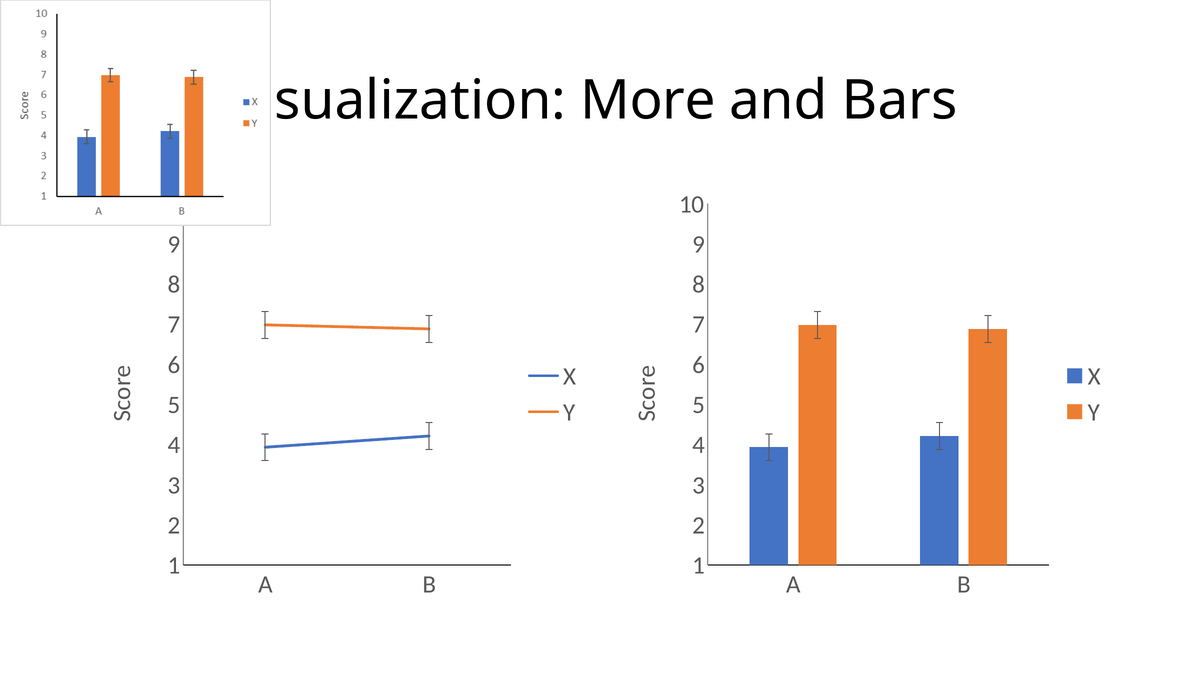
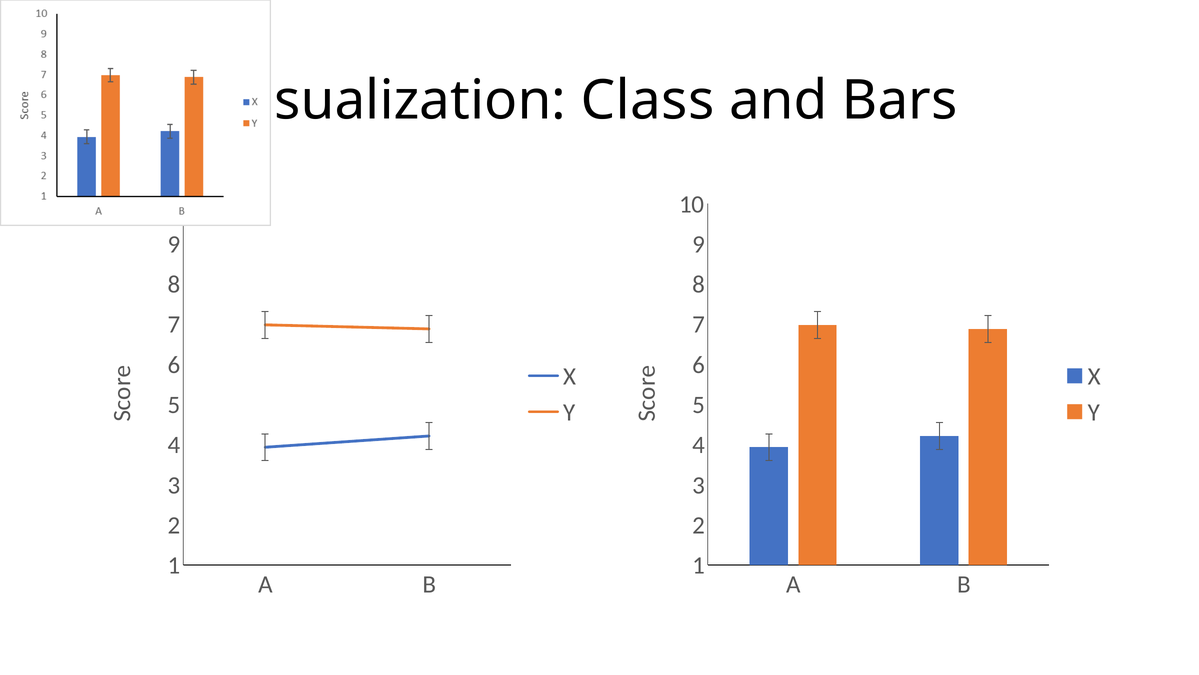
More: More -> Class
